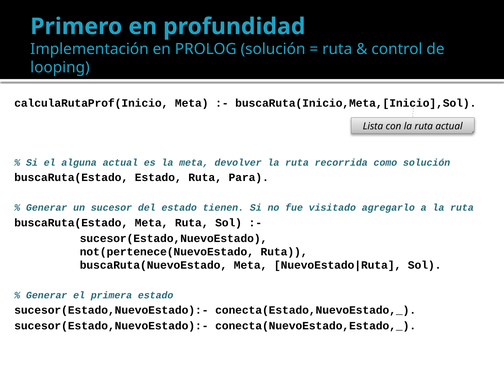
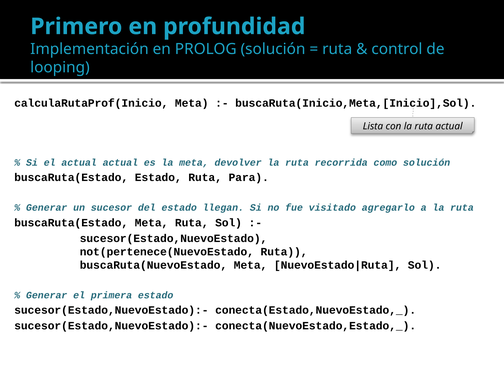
el alguna: alguna -> actual
tienen: tienen -> llegan
